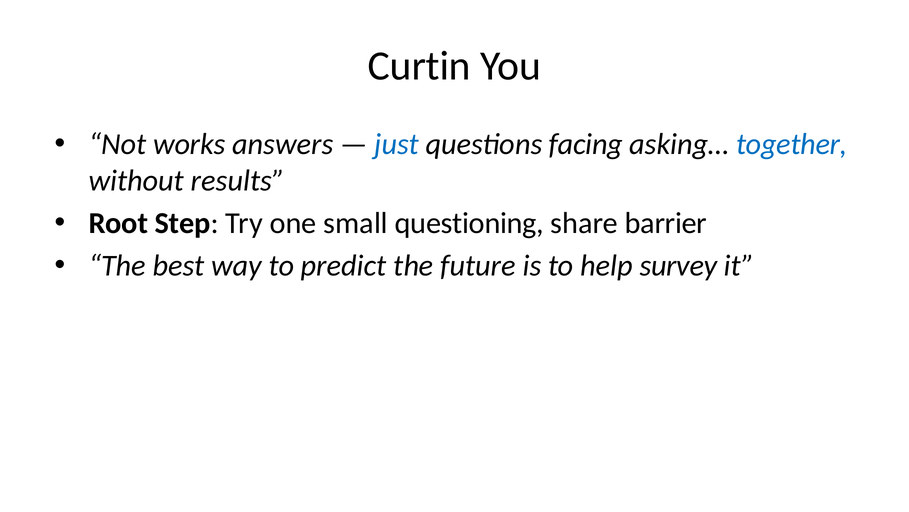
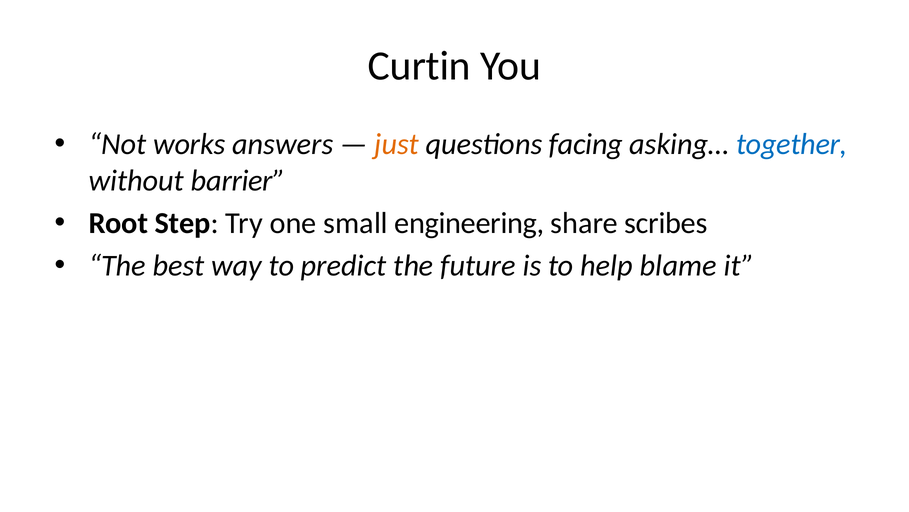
just colour: blue -> orange
results: results -> barrier
questioning: questioning -> engineering
barrier: barrier -> scribes
survey: survey -> blame
